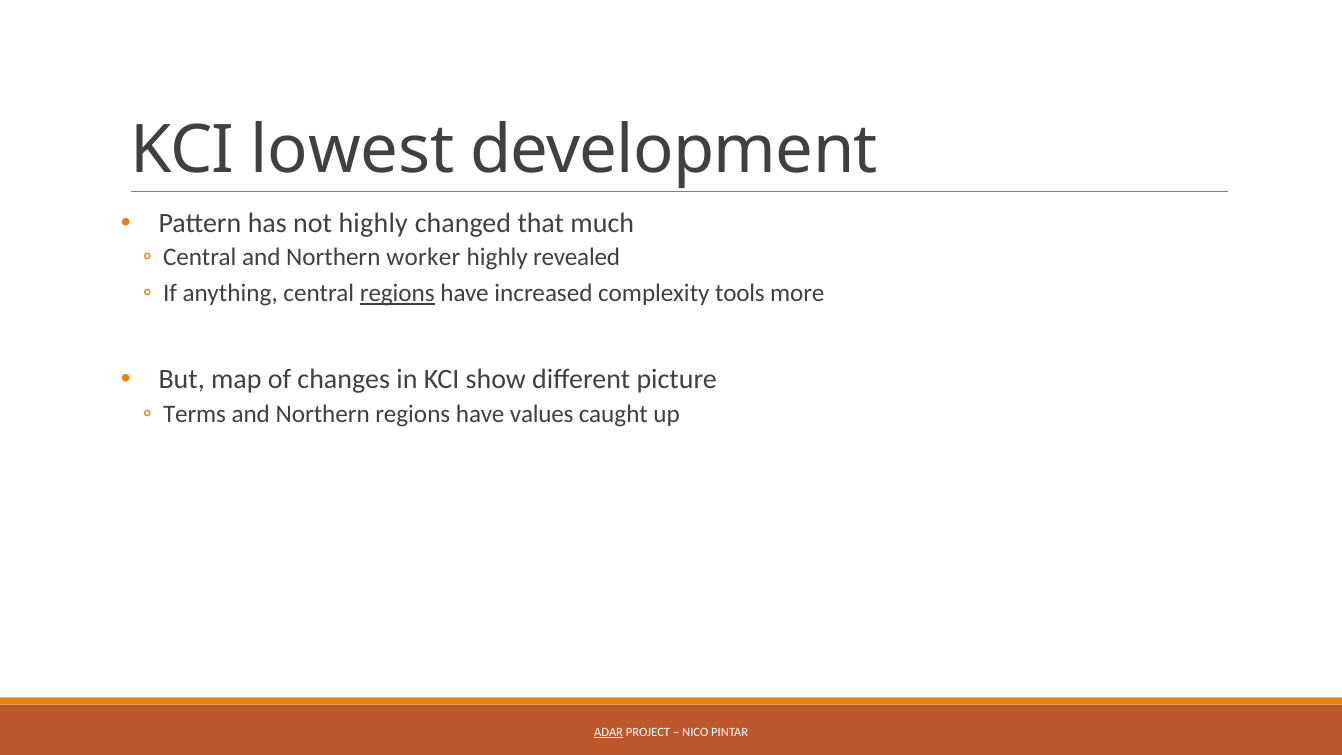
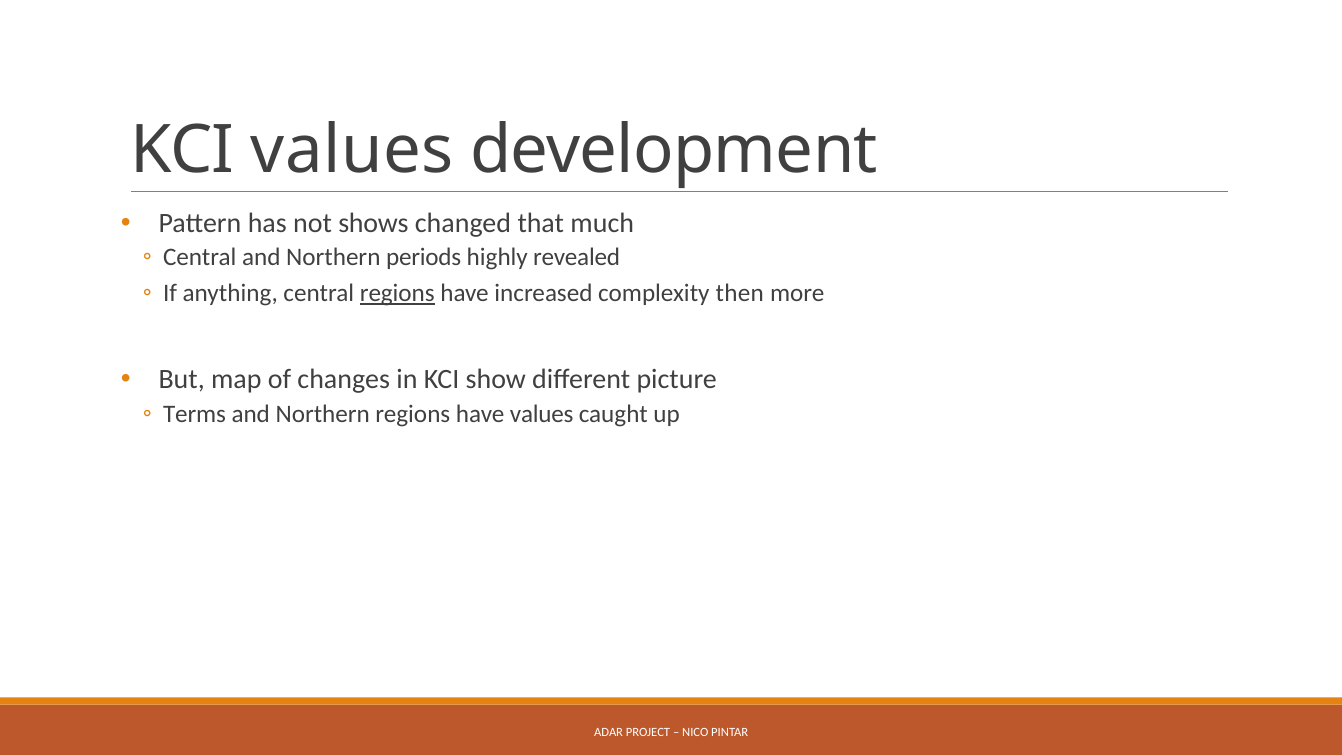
KCI lowest: lowest -> values
not highly: highly -> shows
worker: worker -> periods
tools: tools -> then
ADAR underline: present -> none
